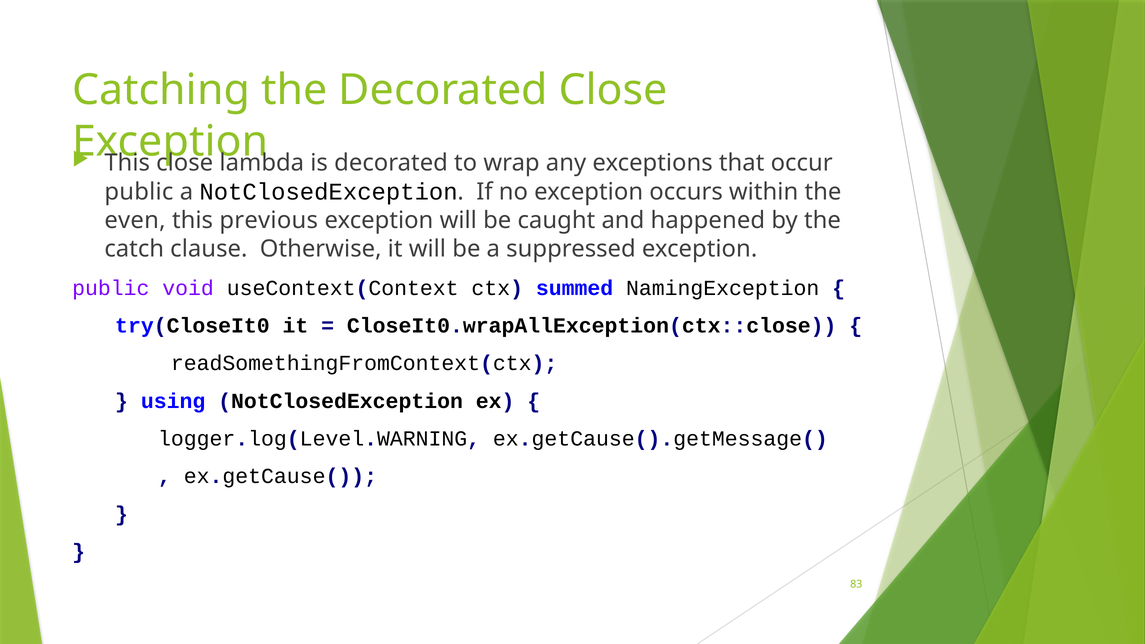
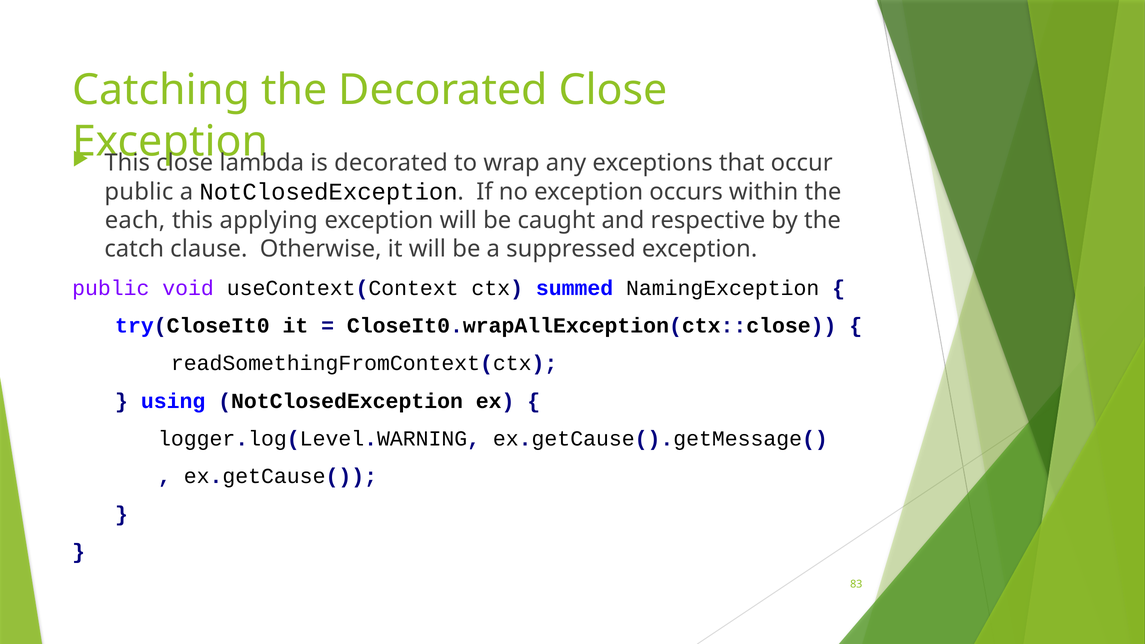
even: even -> each
previous: previous -> applying
happened: happened -> respective
